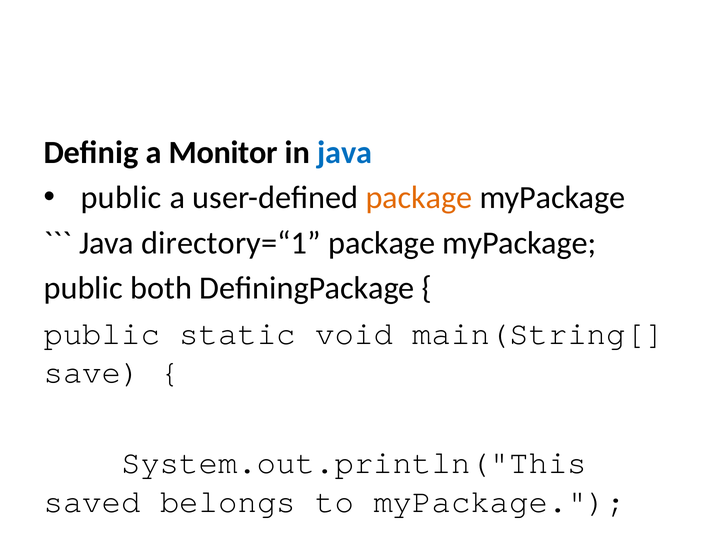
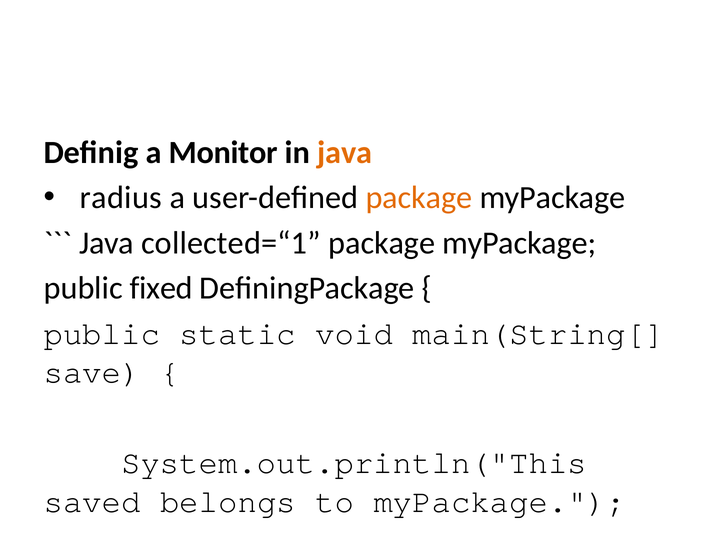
java at (345, 153) colour: blue -> orange
public at (121, 198): public -> radius
directory=“1: directory=“1 -> collected=“1
both: both -> fixed
